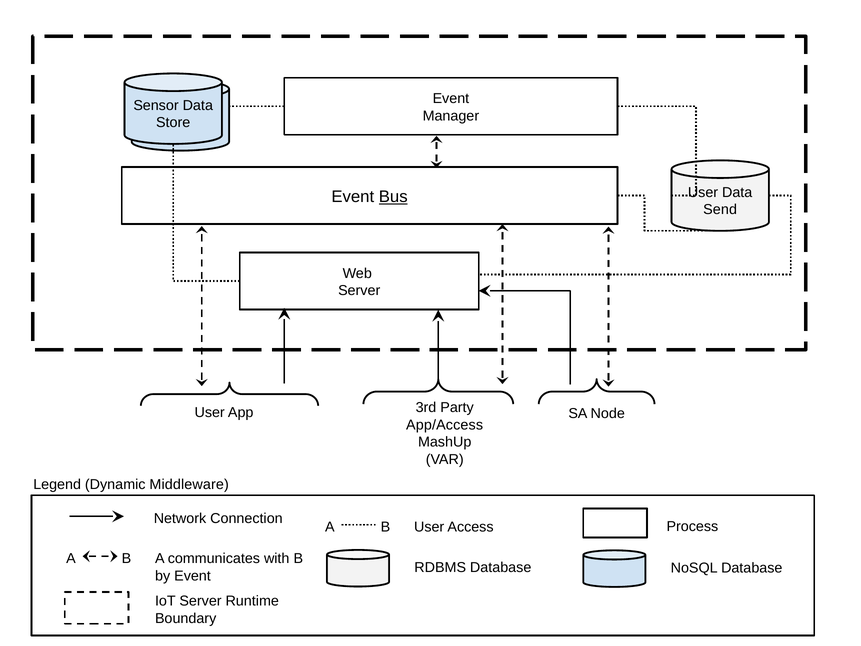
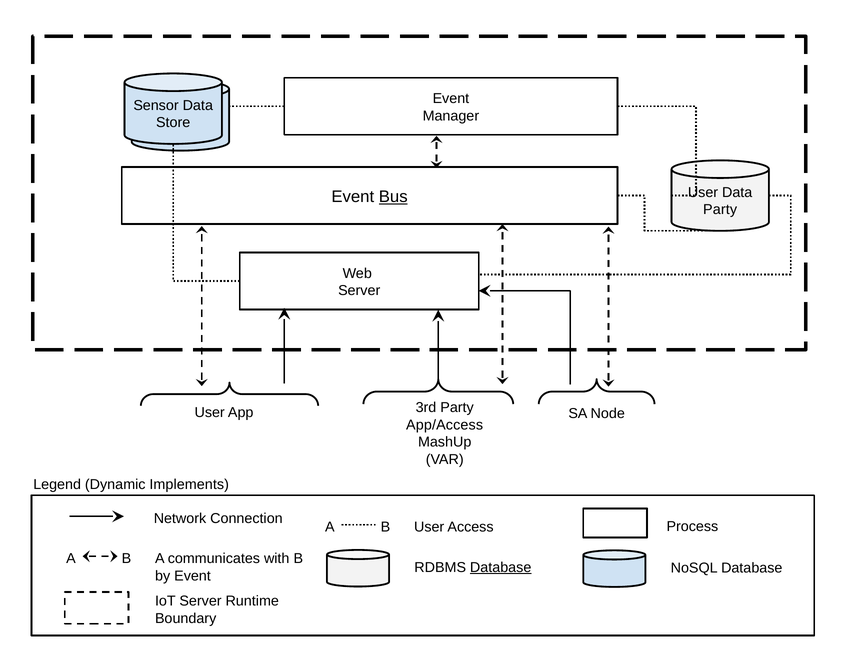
Send at (720, 210): Send -> Party
Middleware: Middleware -> Implements
Database at (501, 567) underline: none -> present
